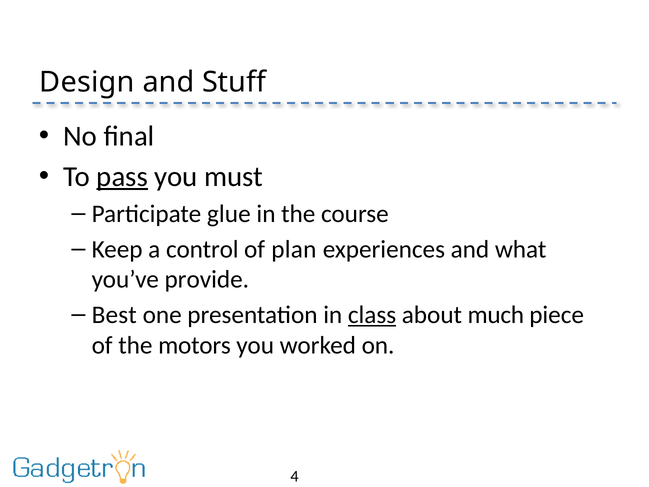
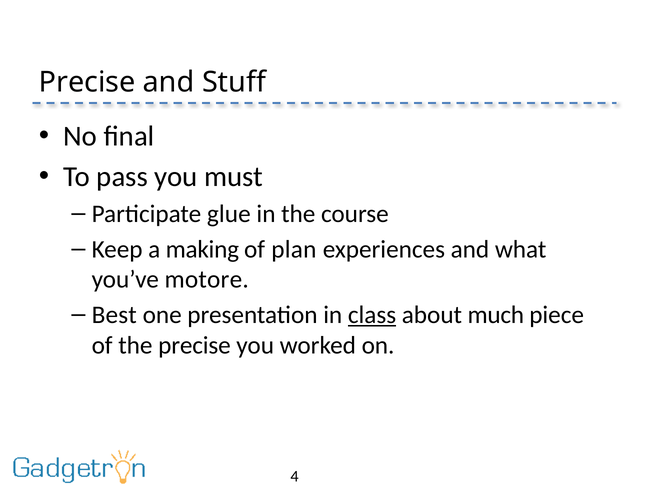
Design at (87, 82): Design -> Precise
pass underline: present -> none
control: control -> making
provide: provide -> motore
the motors: motors -> precise
